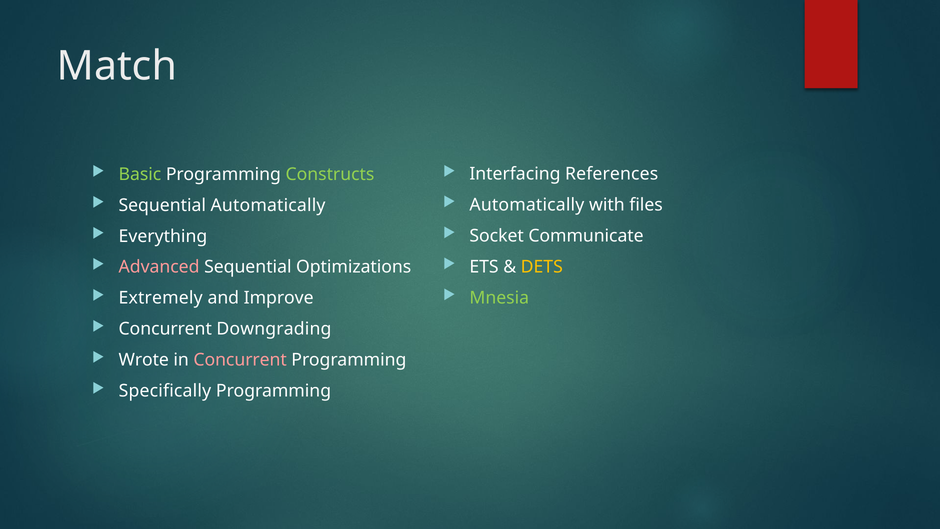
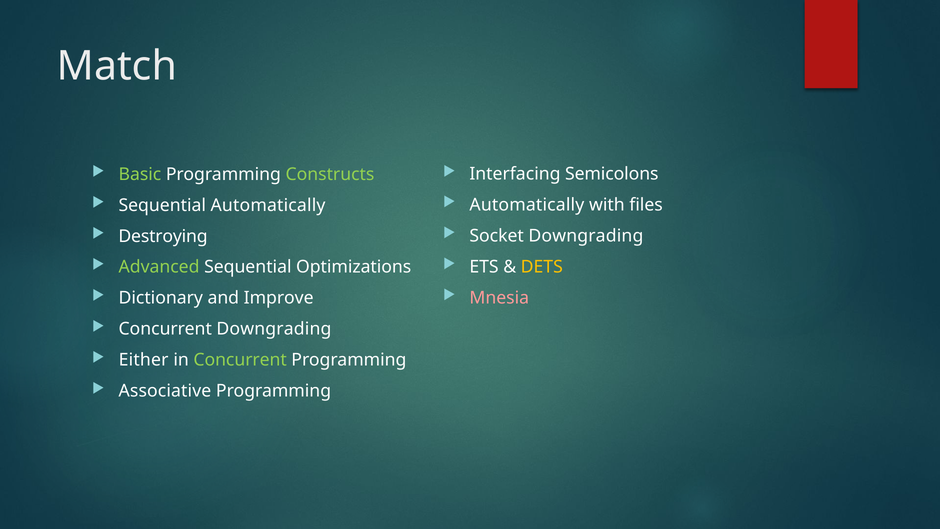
References: References -> Semicolons
Socket Communicate: Communicate -> Downgrading
Everything: Everything -> Destroying
Advanced colour: pink -> light green
Mnesia colour: light green -> pink
Extremely: Extremely -> Dictionary
Wrote: Wrote -> Either
Concurrent at (240, 360) colour: pink -> light green
Specifically: Specifically -> Associative
